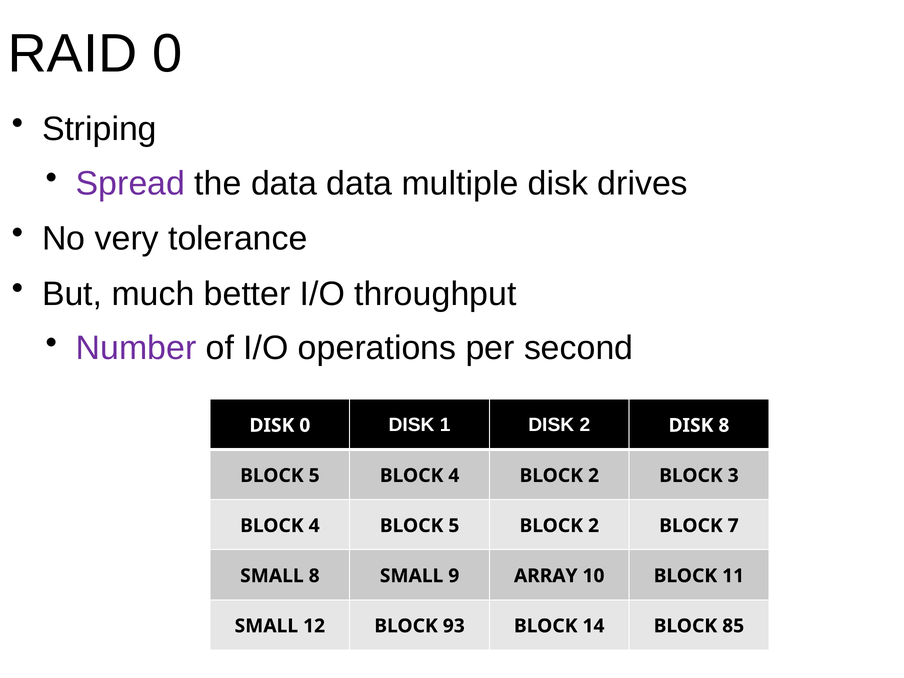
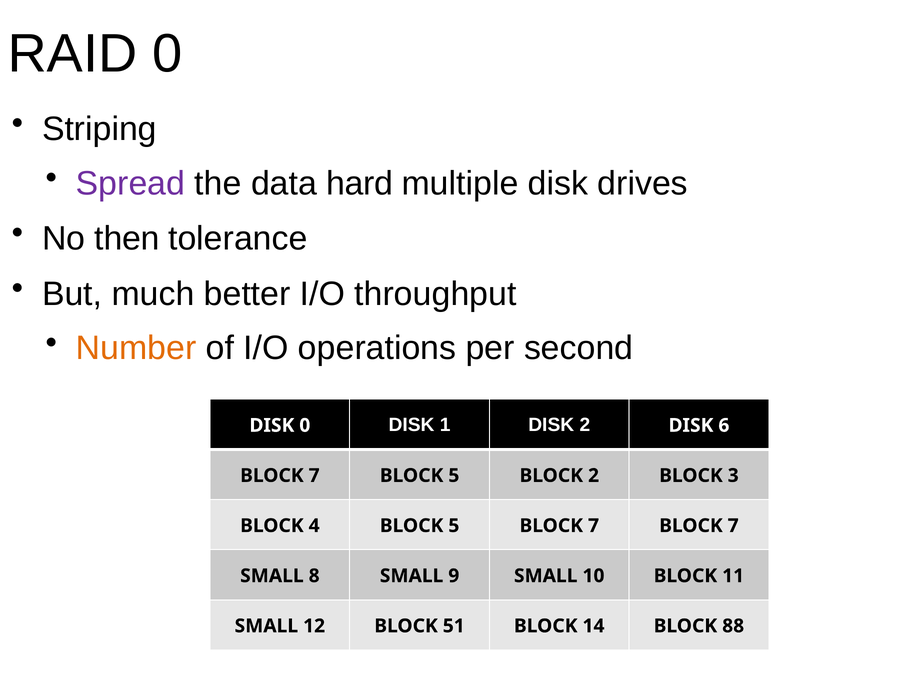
data data: data -> hard
very: very -> then
Number colour: purple -> orange
DISK 8: 8 -> 6
5 at (314, 476): 5 -> 7
4 at (454, 476): 4 -> 5
5 BLOCK 2: 2 -> 7
9 ARRAY: ARRAY -> SMALL
93: 93 -> 51
85: 85 -> 88
